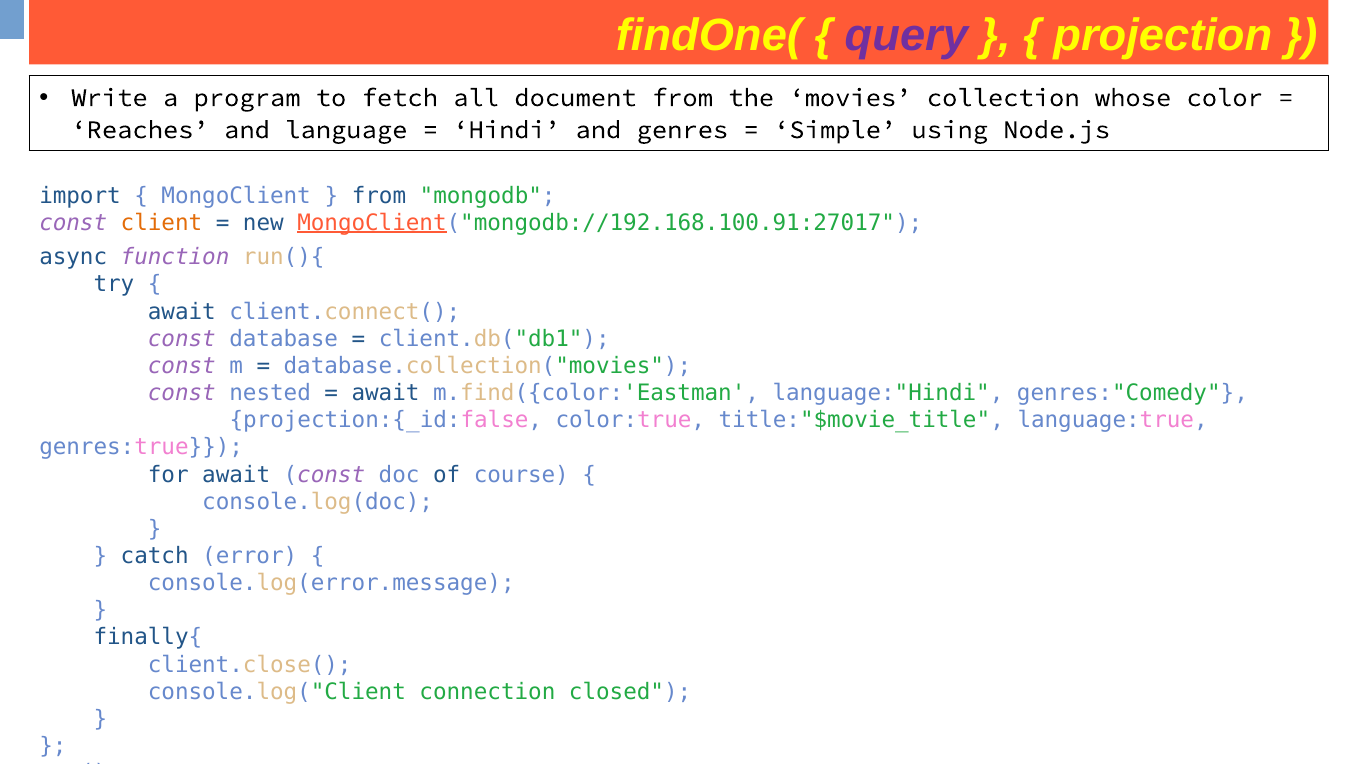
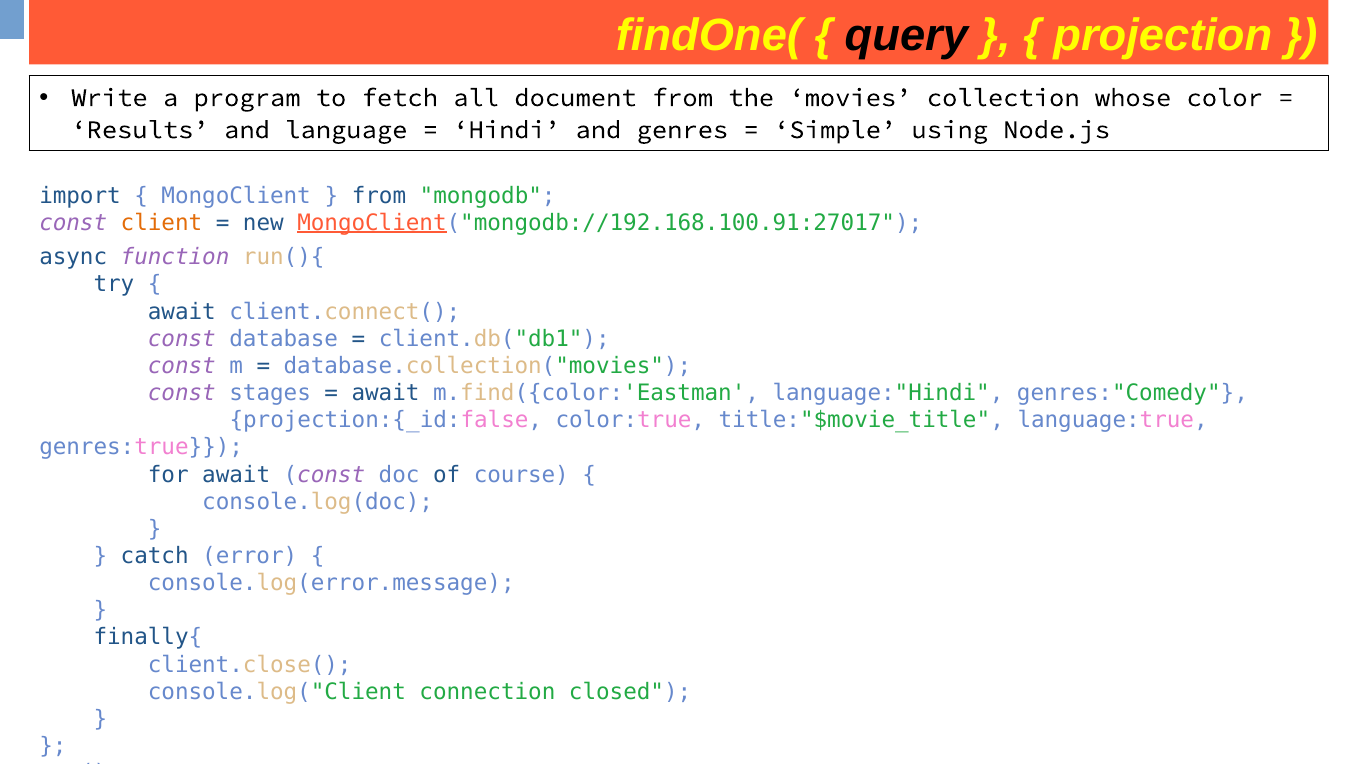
query colour: purple -> black
Reaches: Reaches -> Results
nested: nested -> stages
